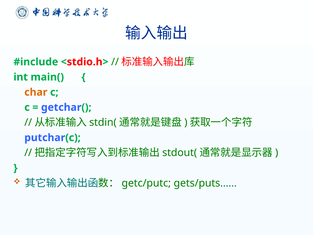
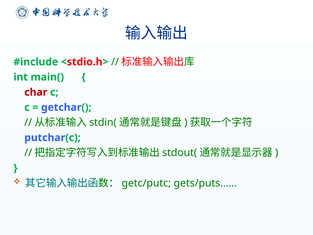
char colour: orange -> red
